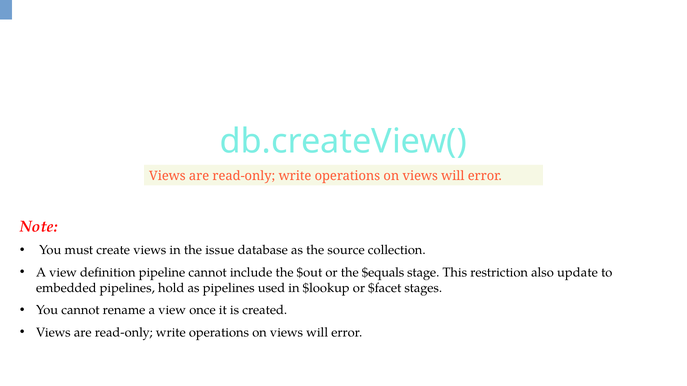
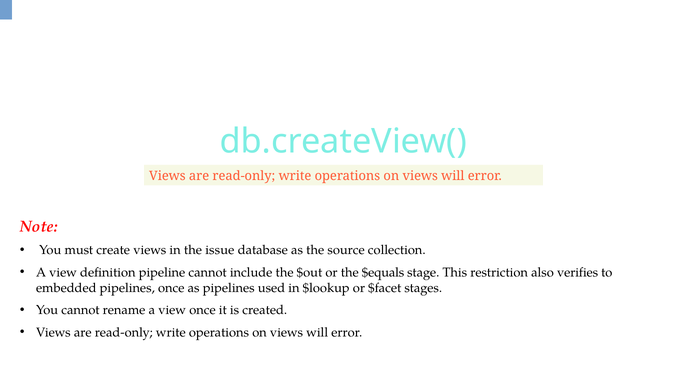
update: update -> verifies
pipelines hold: hold -> once
